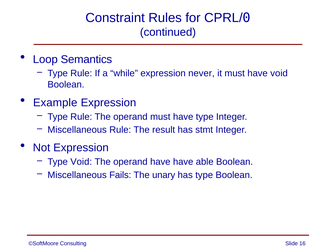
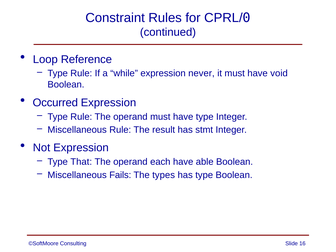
Semantics: Semantics -> Reference
Example: Example -> Occurred
Type Void: Void -> That
operand have: have -> each
unary: unary -> types
